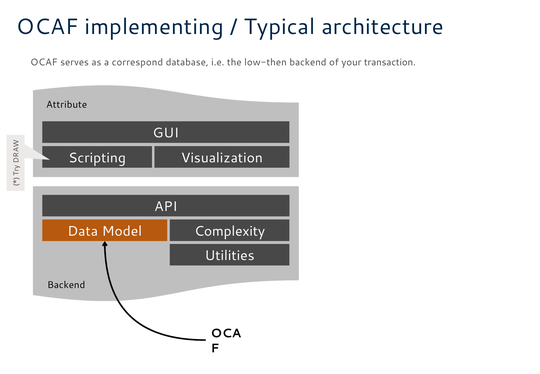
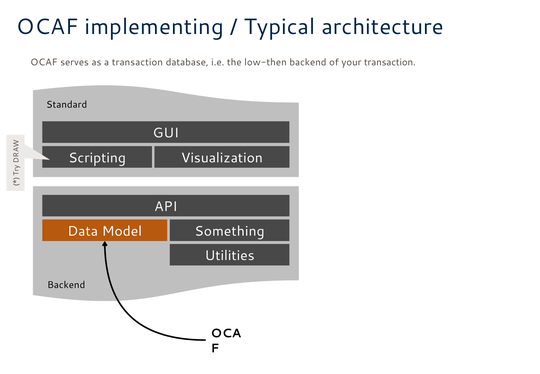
a correspond: correspond -> transaction
Attribute: Attribute -> Standard
Complexity: Complexity -> Something
